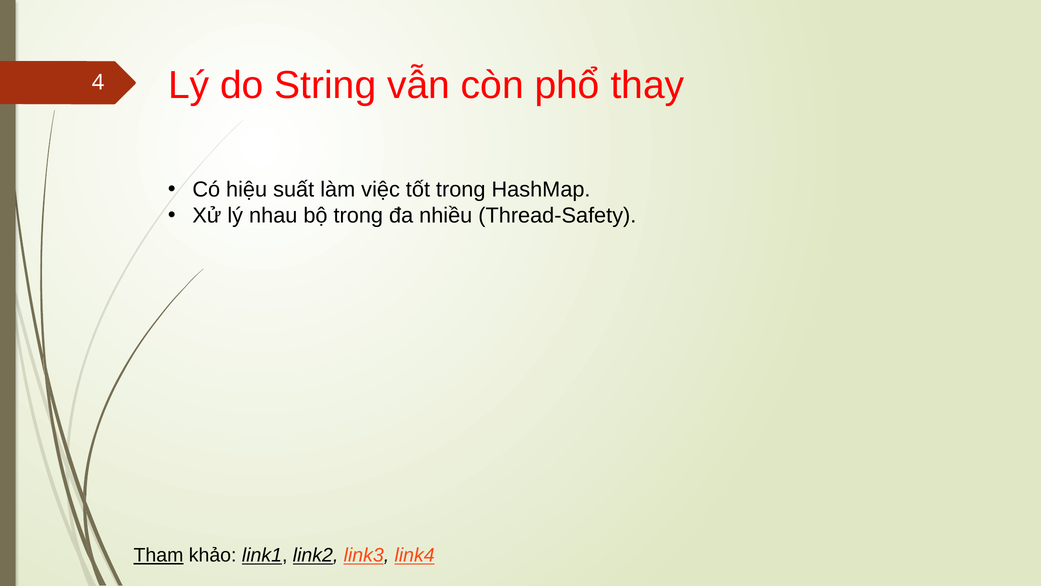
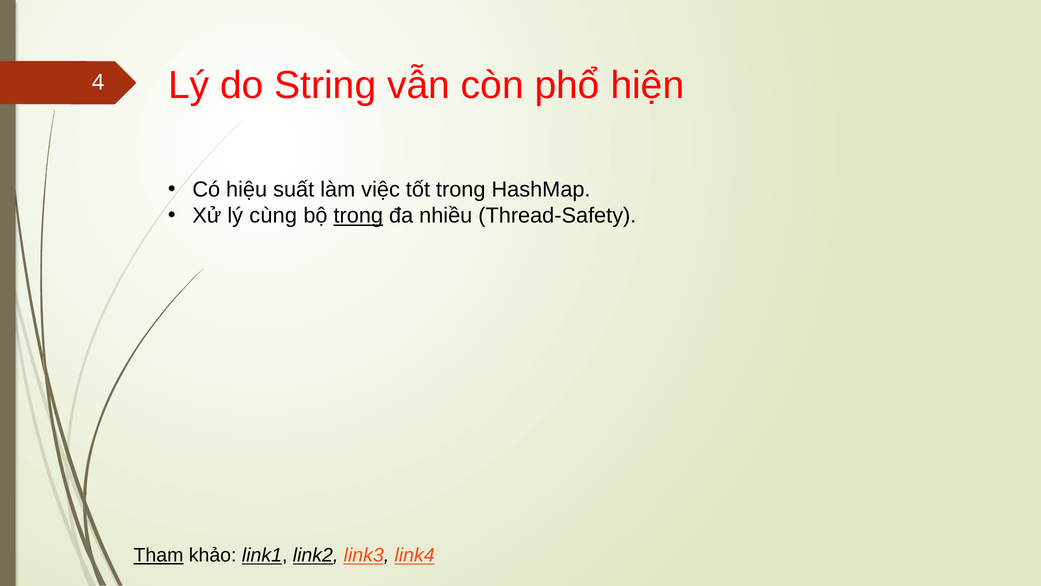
thay: thay -> hiện
nhau: nhau -> cùng
trong at (358, 216) underline: none -> present
